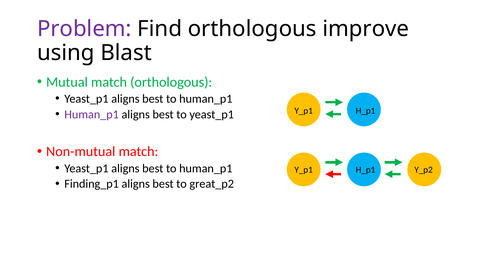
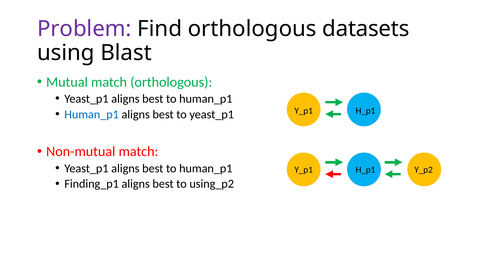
improve: improve -> datasets
Human_p1 at (92, 115) colour: purple -> blue
great_p2: great_p2 -> using_p2
